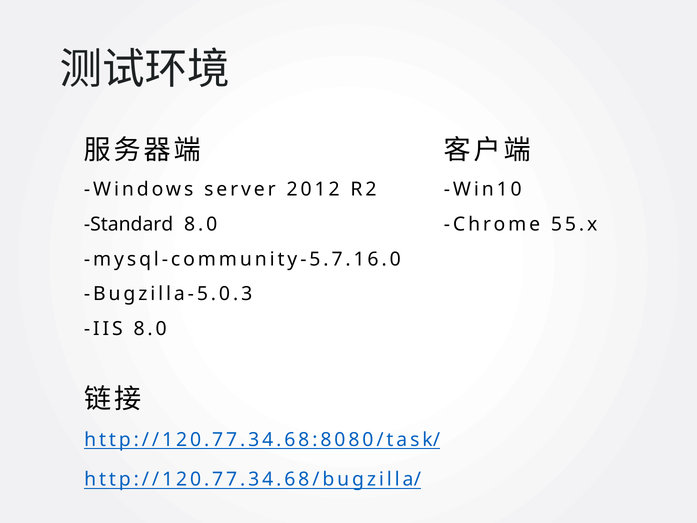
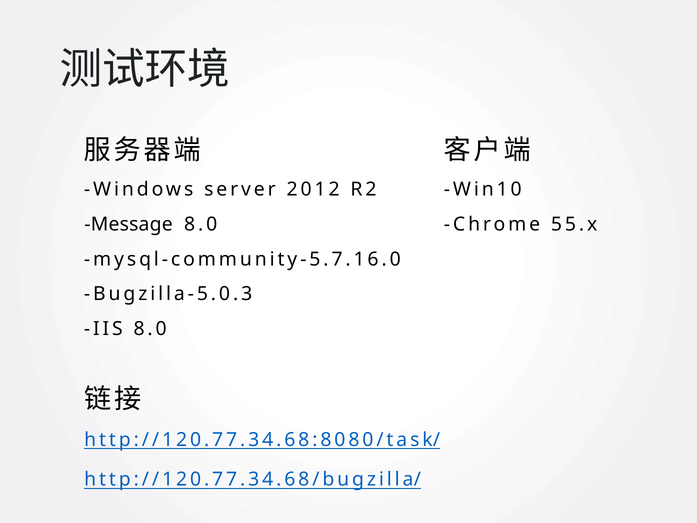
Standard: Standard -> Message
